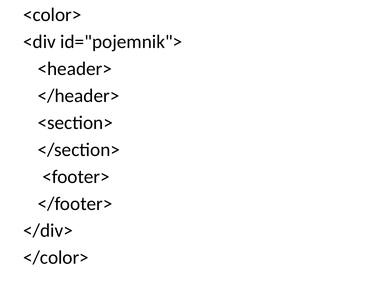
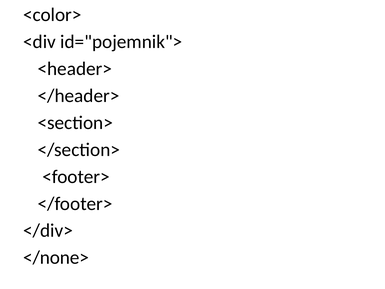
</color>: </color> -> </none>
